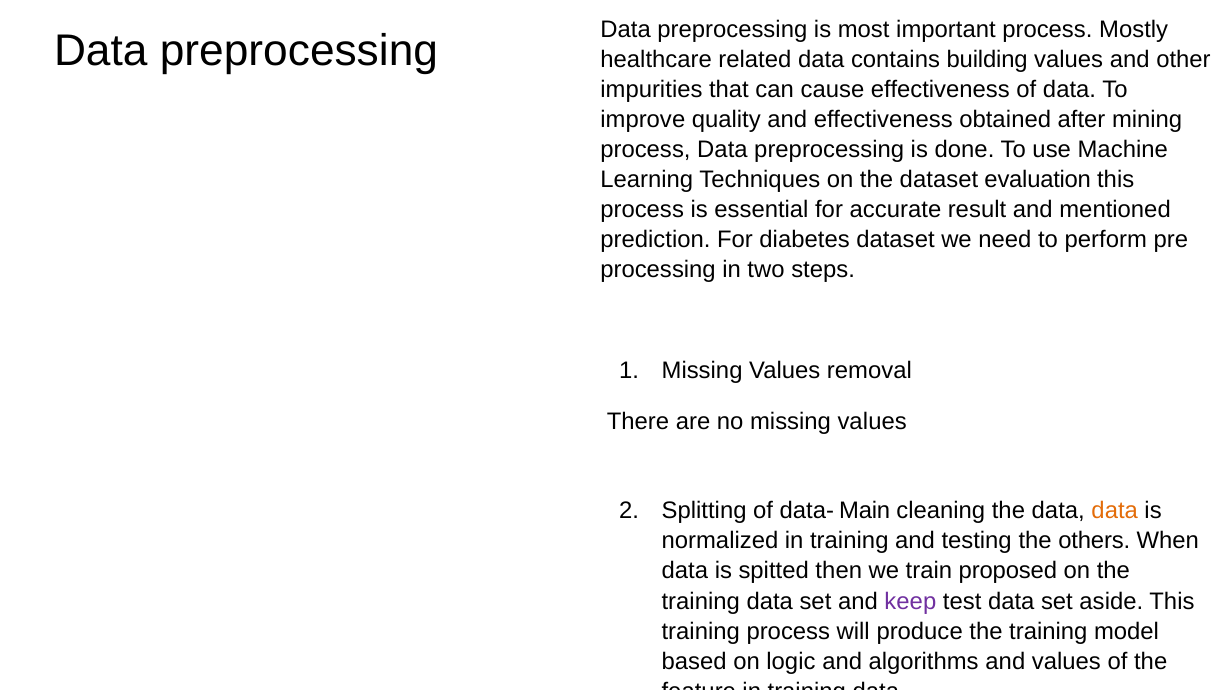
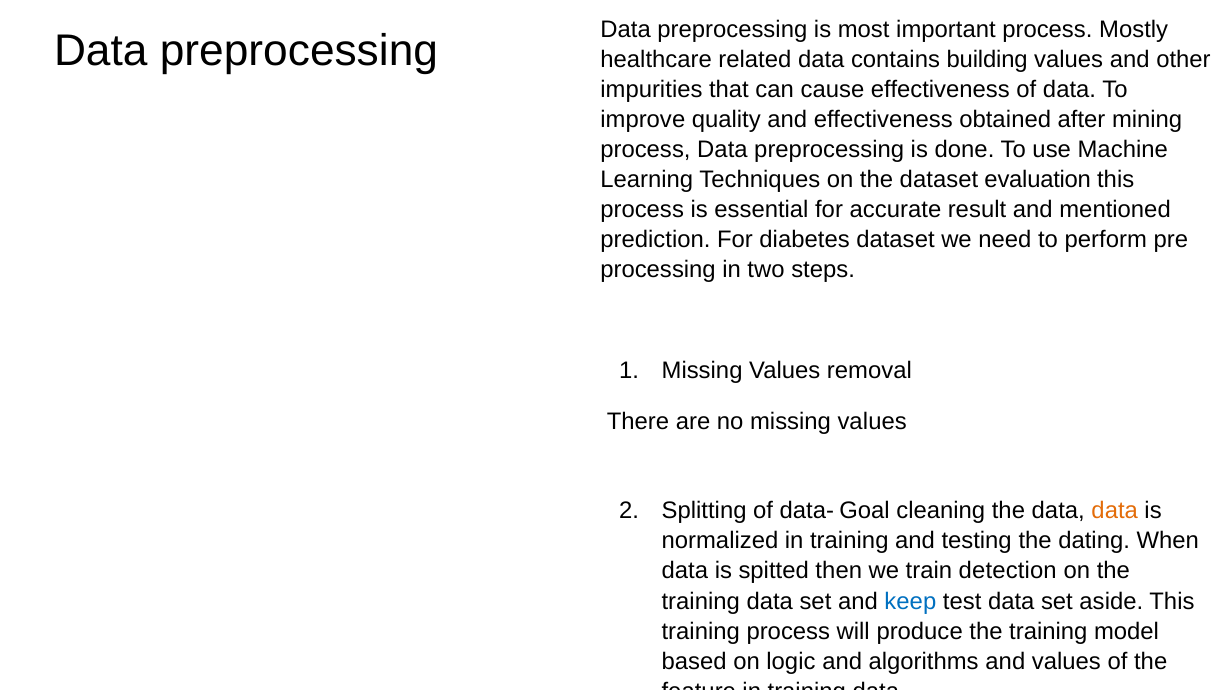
Main: Main -> Goal
others: others -> dating
proposed: proposed -> detection
keep colour: purple -> blue
